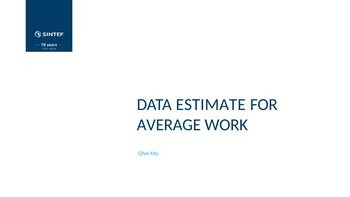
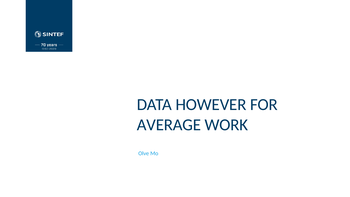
ESTIMATE: ESTIMATE -> HOWEVER
